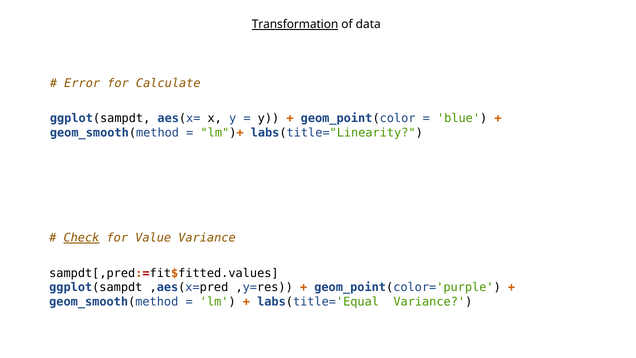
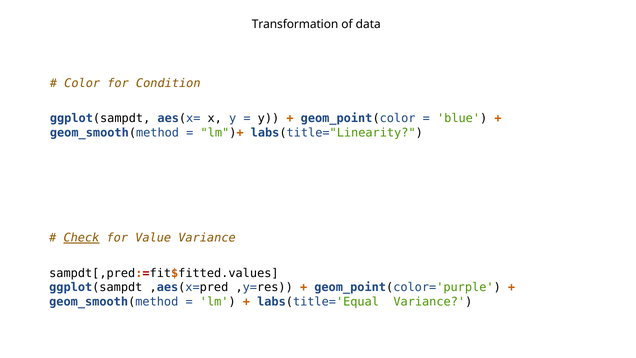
Transformation underline: present -> none
Error: Error -> Color
Calculate: Calculate -> Condition
